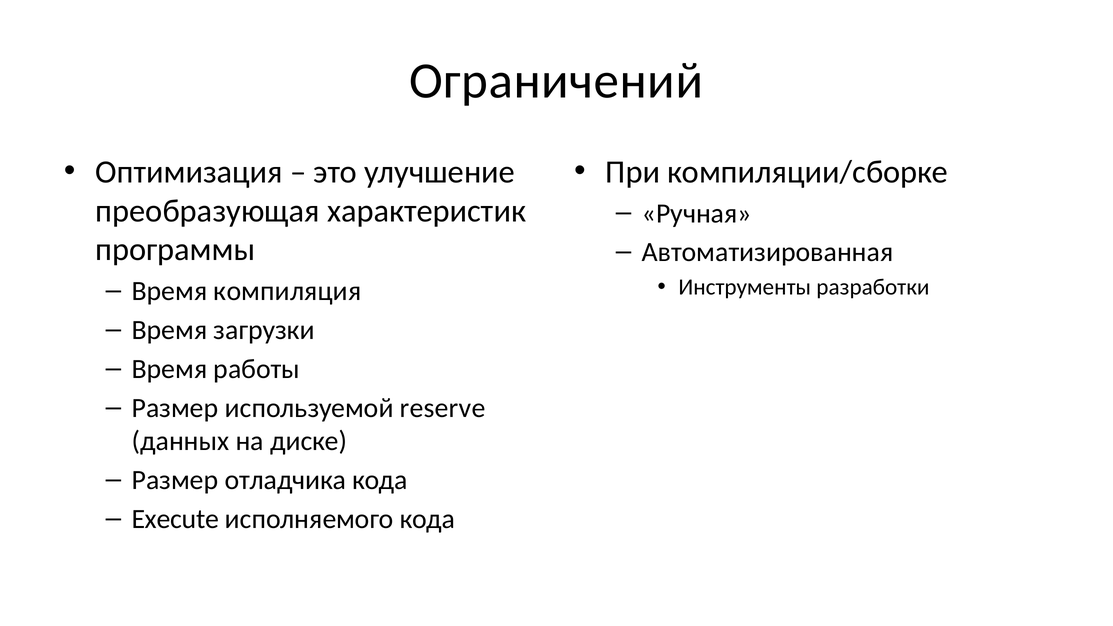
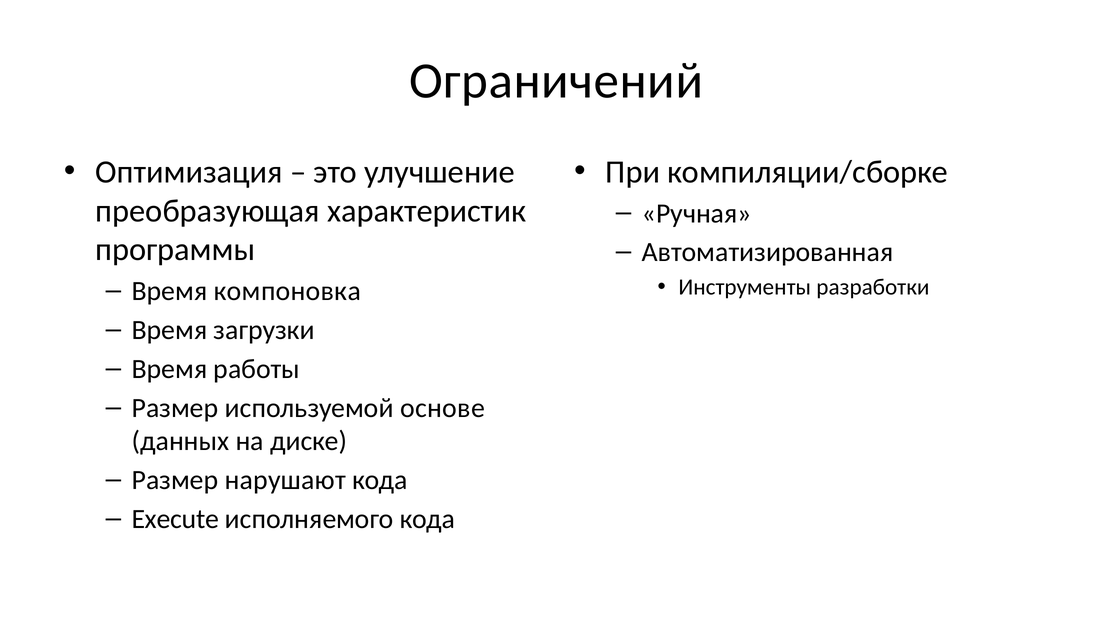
компиляция: компиляция -> компоновка
reserve: reserve -> основе
отладчика: отладчика -> нарушают
